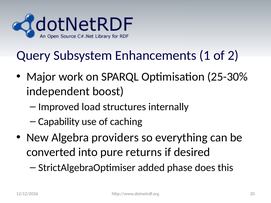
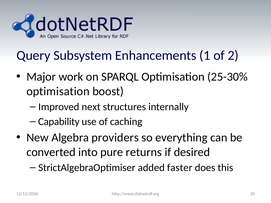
independent at (58, 91): independent -> optimisation
load: load -> next
phase: phase -> faster
